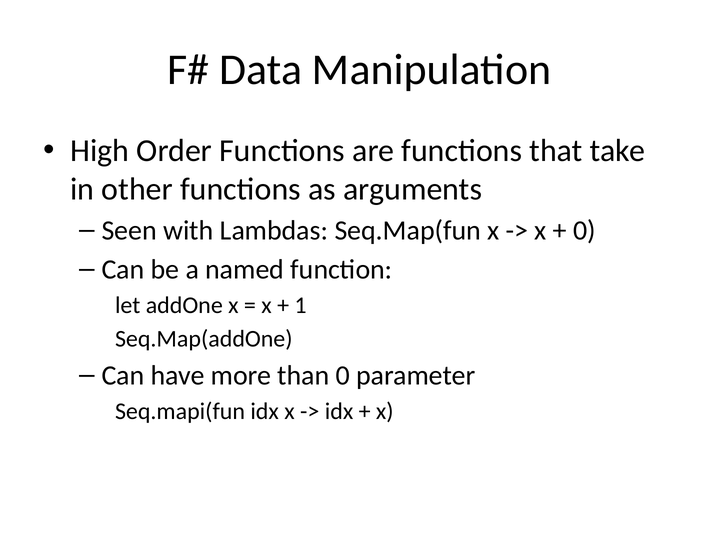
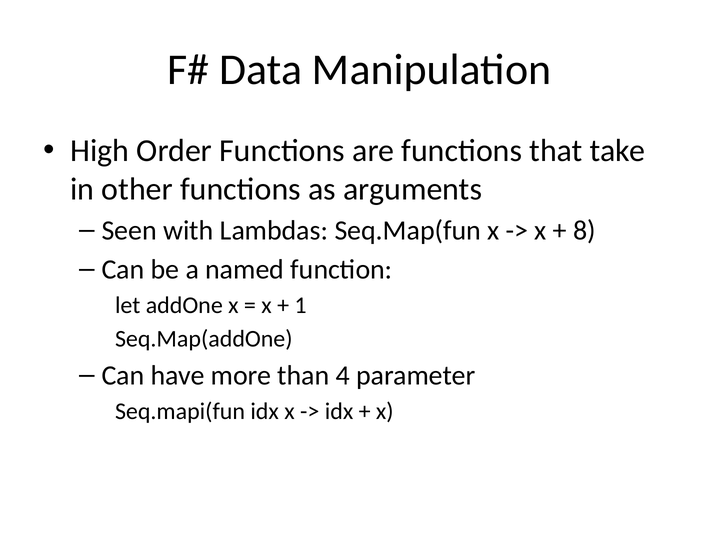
0 at (584, 230): 0 -> 8
than 0: 0 -> 4
